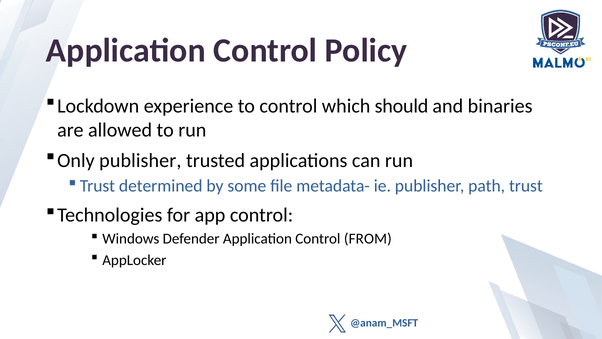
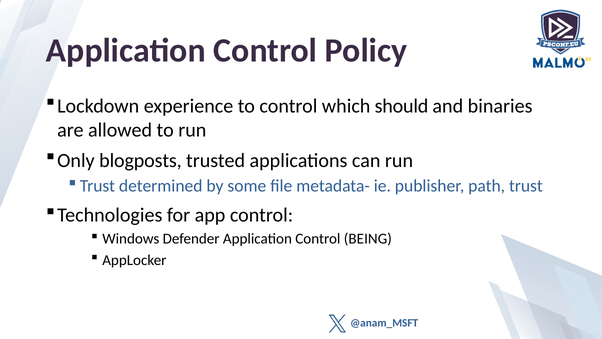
Only publisher: publisher -> blogposts
FROM: FROM -> BEING
